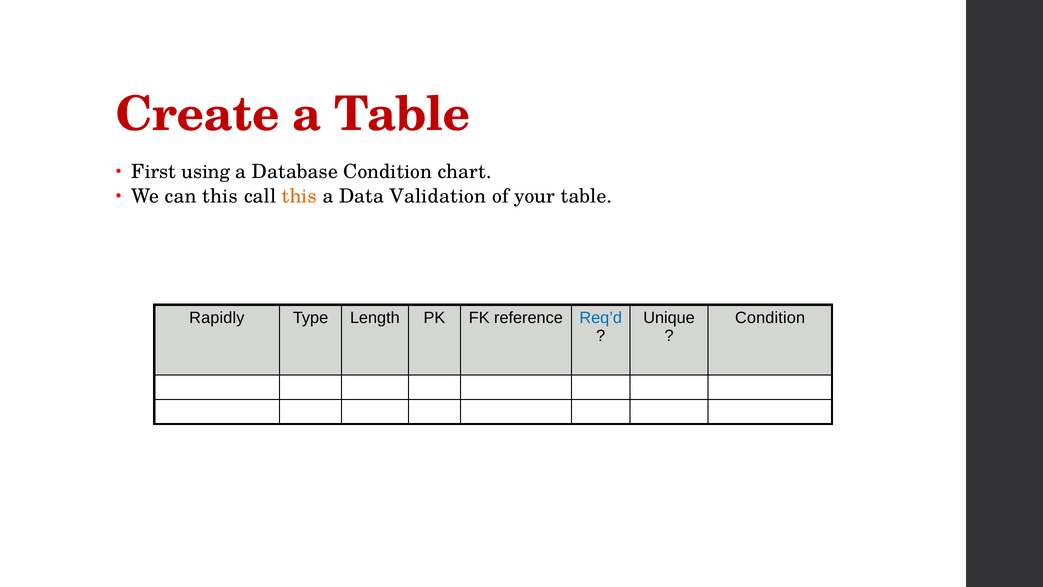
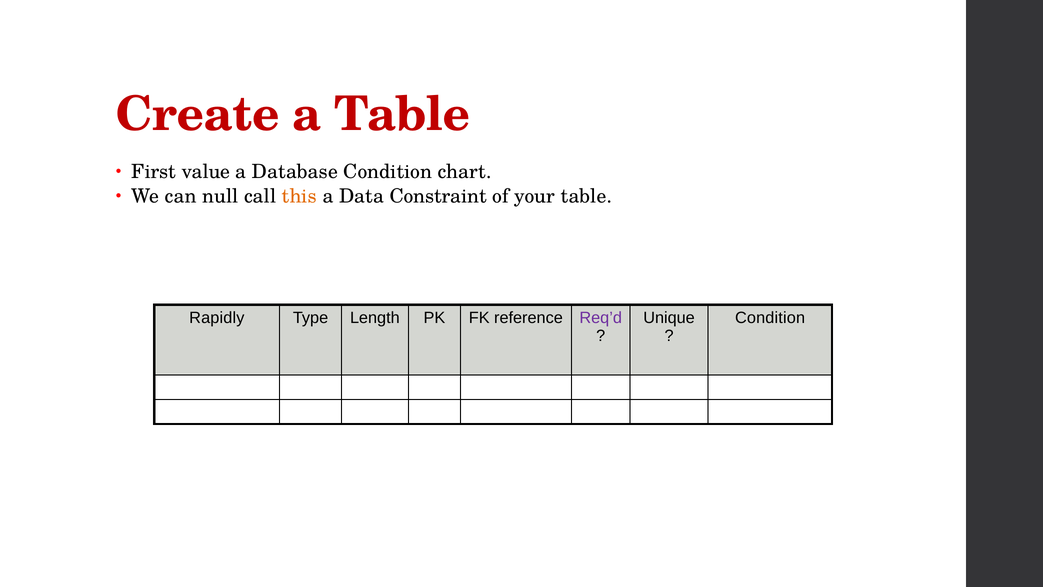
using: using -> value
can this: this -> null
Validation: Validation -> Constraint
Req’d colour: blue -> purple
